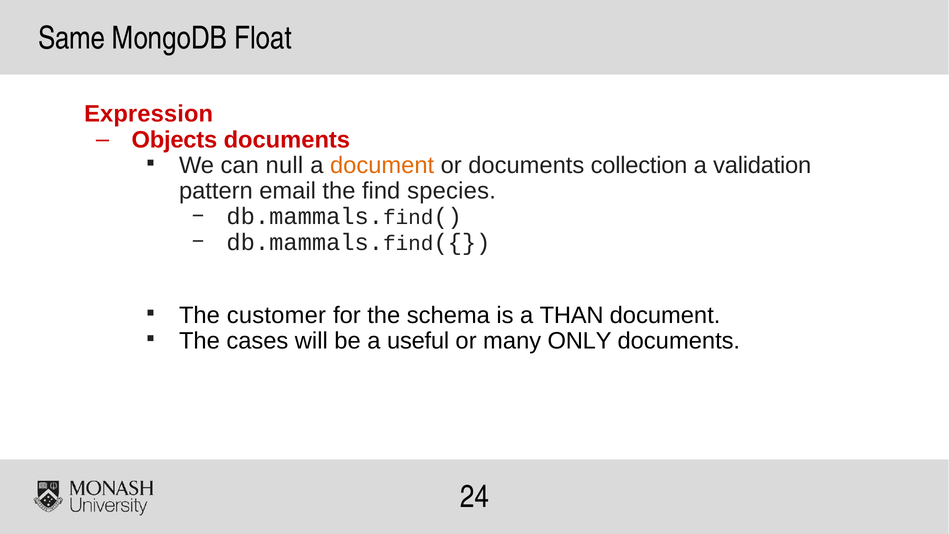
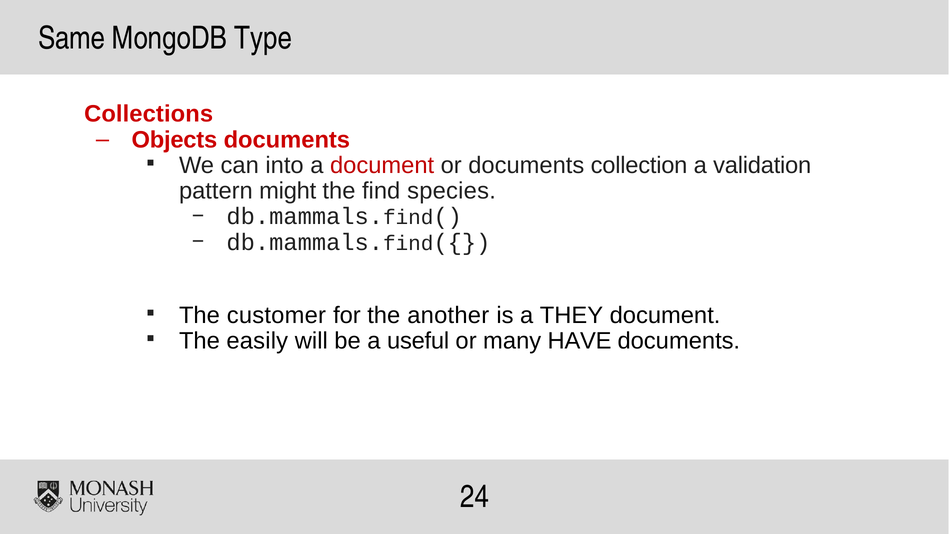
Float: Float -> Type
Expression: Expression -> Collections
null: null -> into
document at (382, 165) colour: orange -> red
email: email -> might
schema: schema -> another
THAN: THAN -> THEY
cases: cases -> easily
ONLY: ONLY -> HAVE
